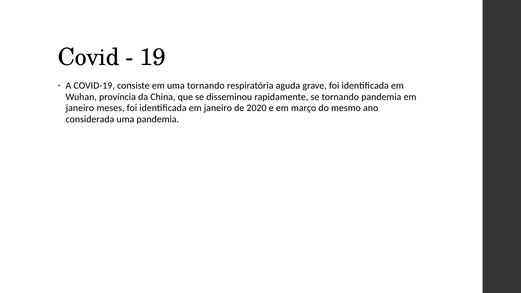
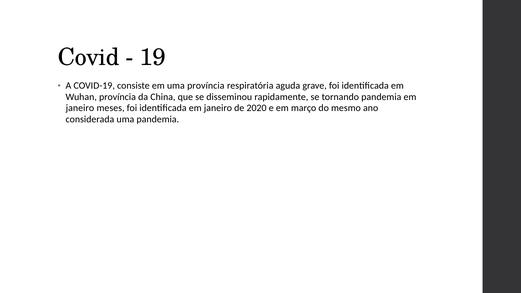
uma tornando: tornando -> província
